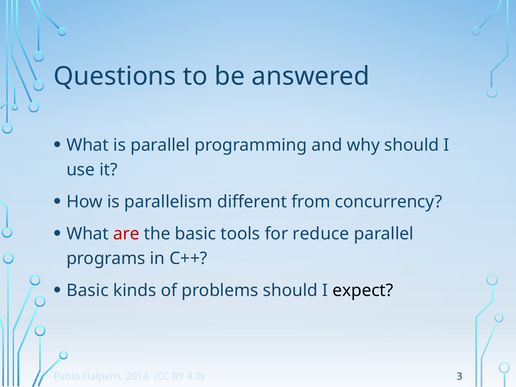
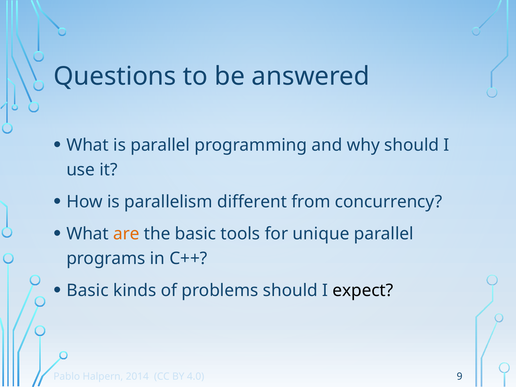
are colour: red -> orange
reduce: reduce -> unique
3: 3 -> 9
